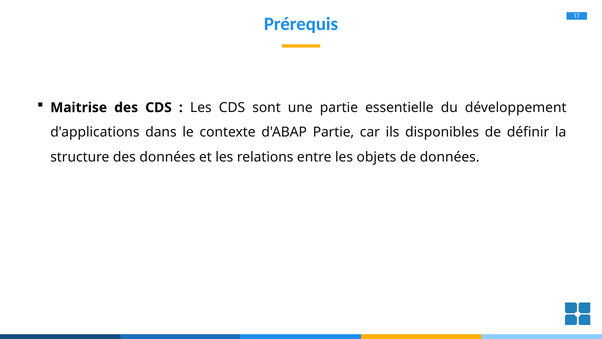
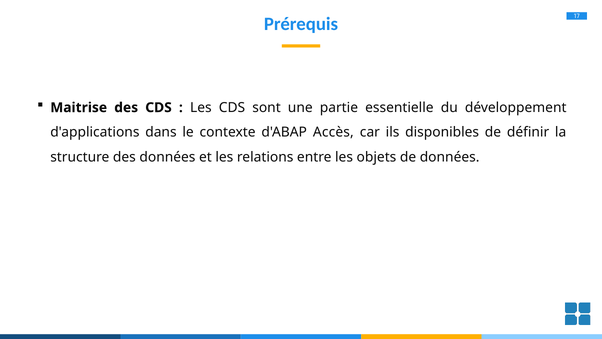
d'ABAP Partie: Partie -> Accès
